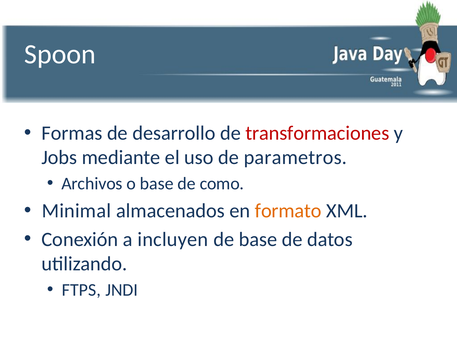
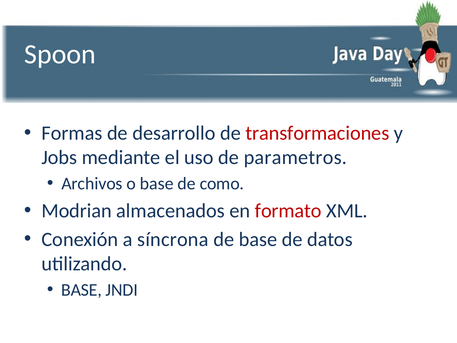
Minimal: Minimal -> Modrian
formato colour: orange -> red
incluyen: incluyen -> síncrona
FTPS at (81, 290): FTPS -> BASE
